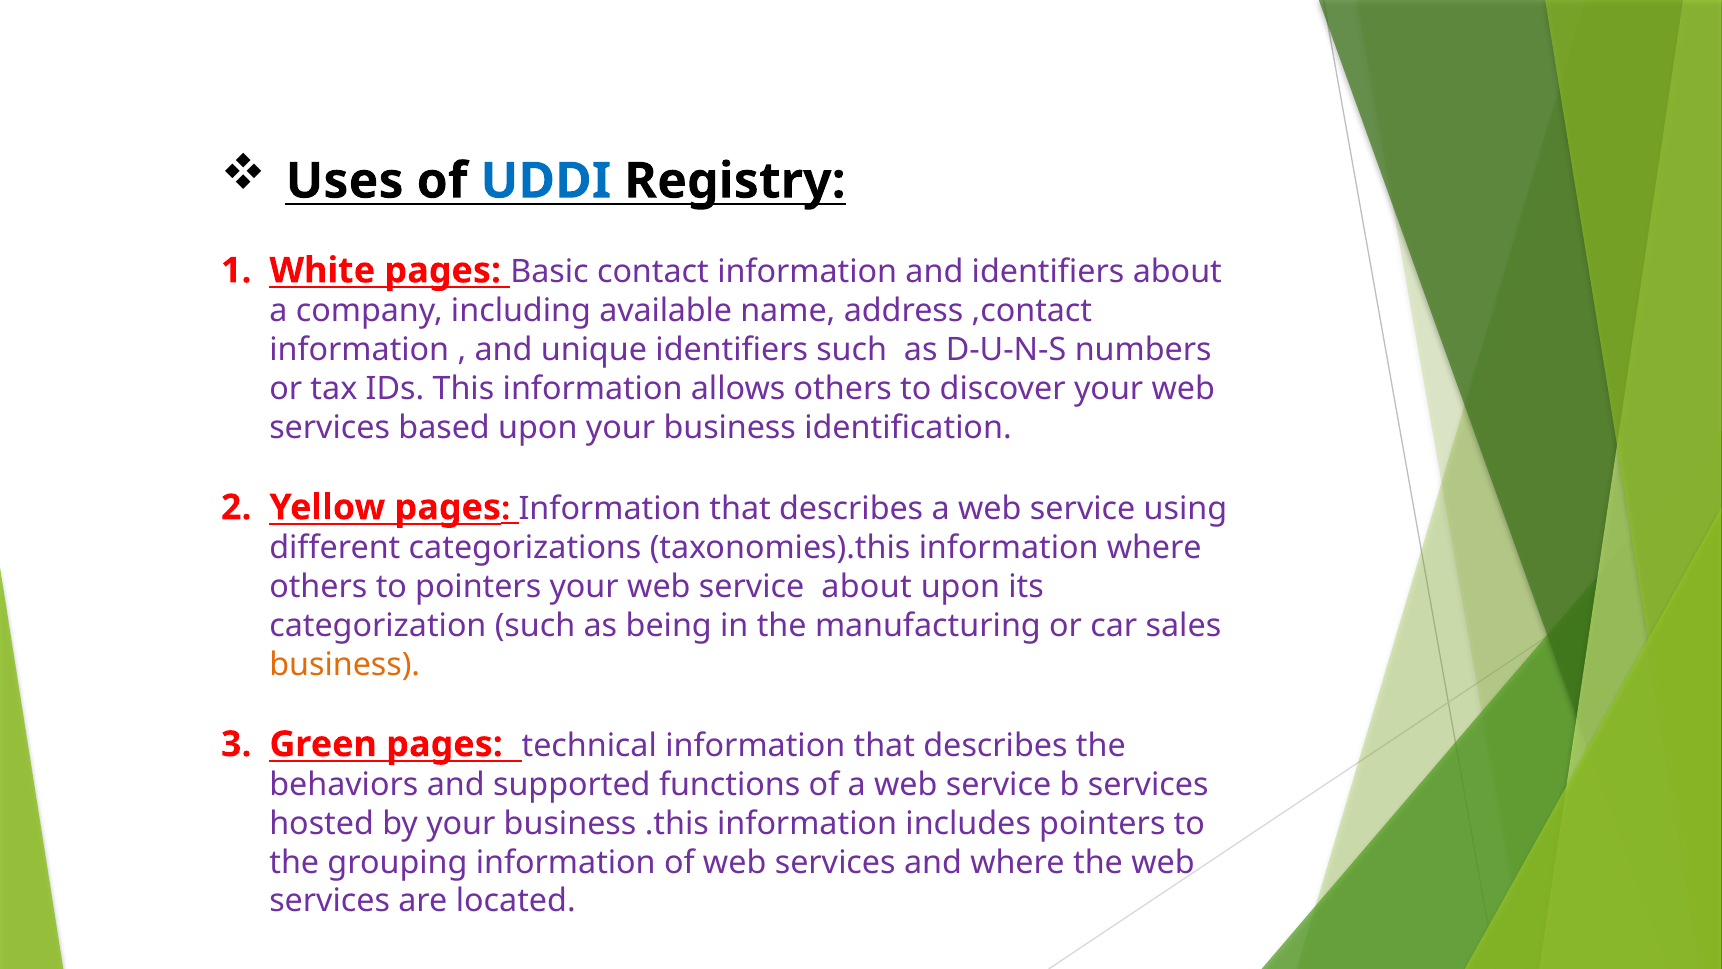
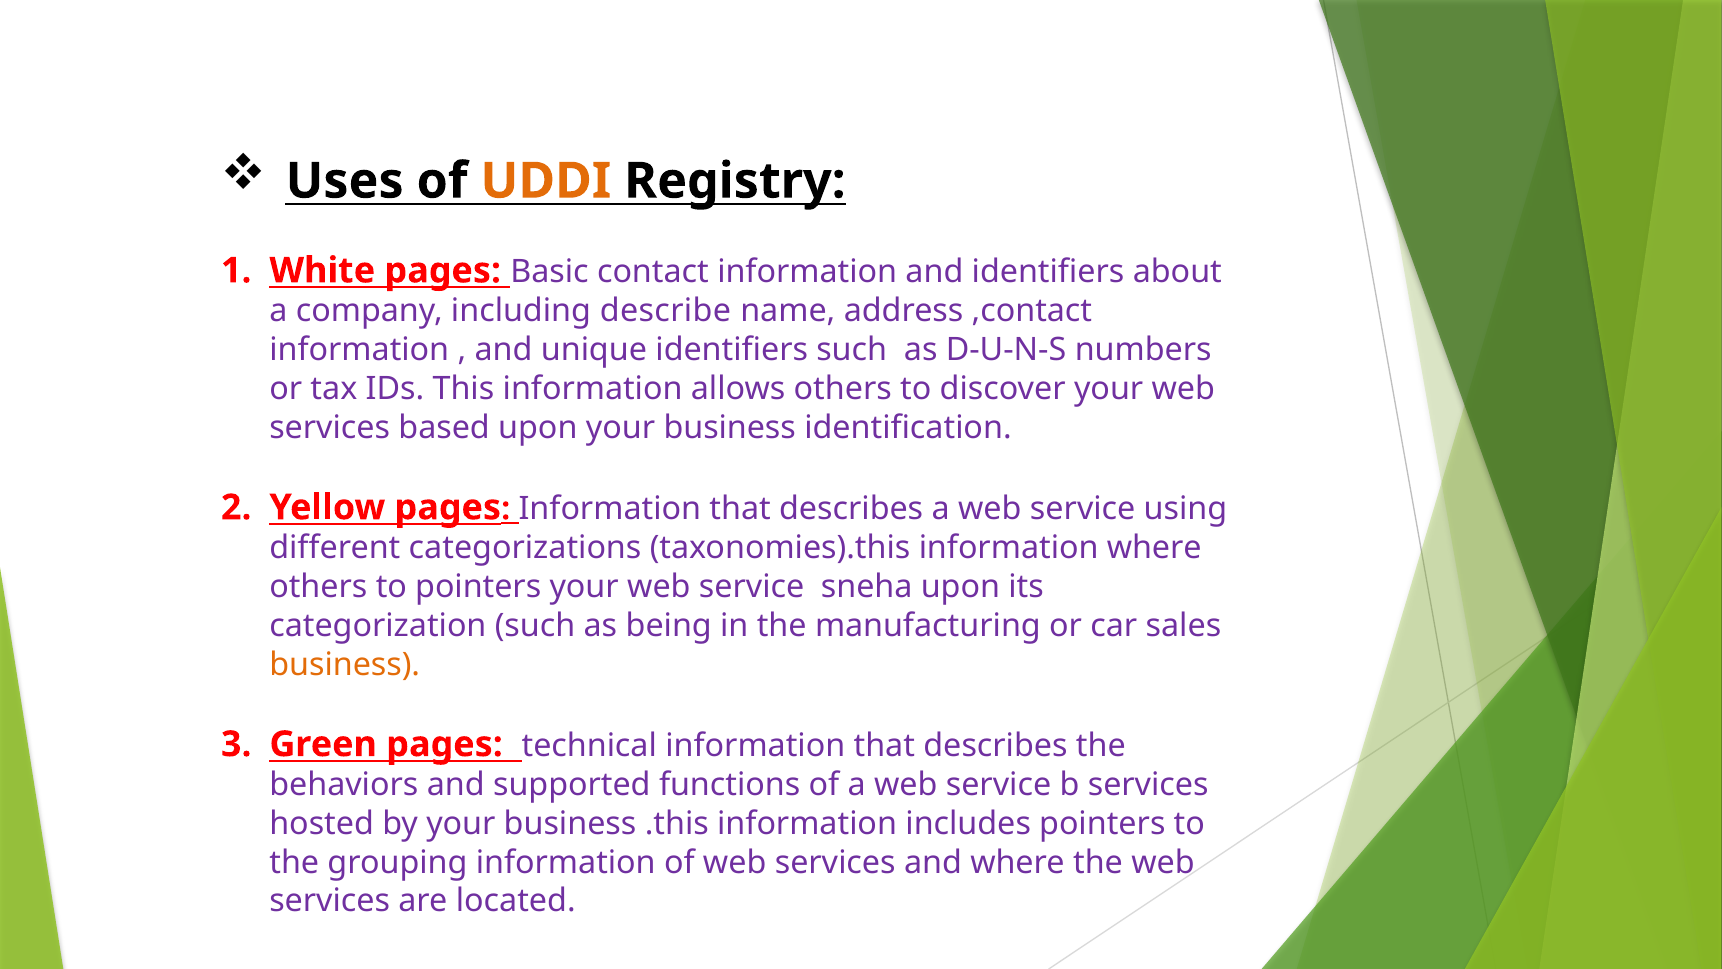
UDDI colour: blue -> orange
available: available -> describe
service about: about -> sneha
